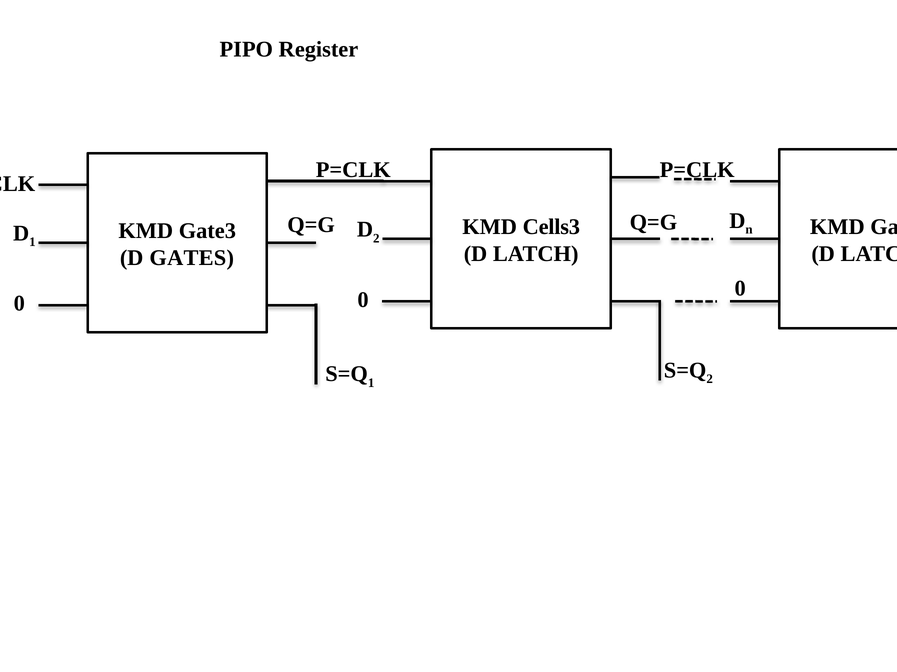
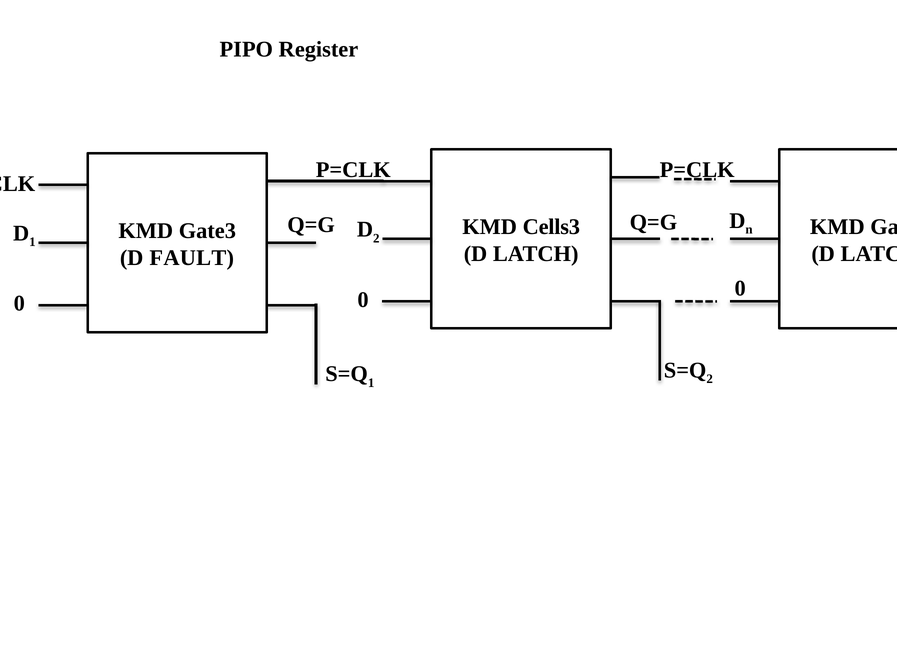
GATES: GATES -> FAULT
